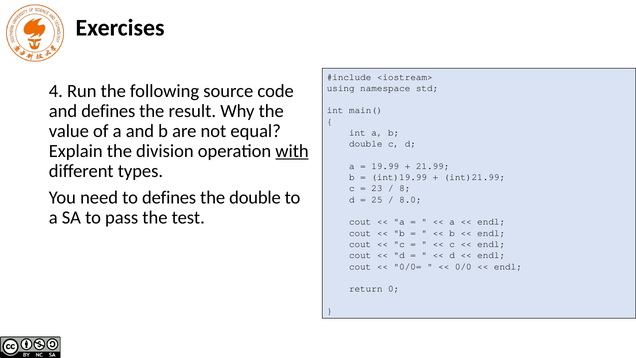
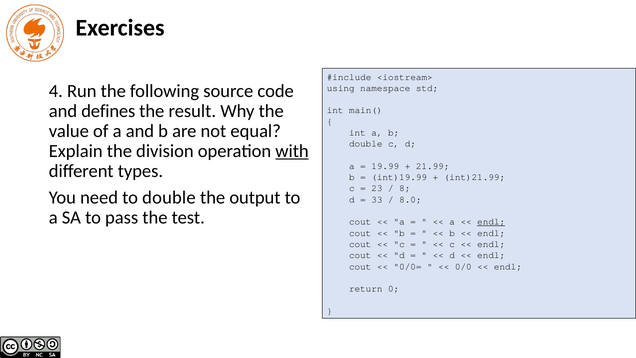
to defines: defines -> double
the double: double -> output
25: 25 -> 33
endl at (491, 222) underline: none -> present
